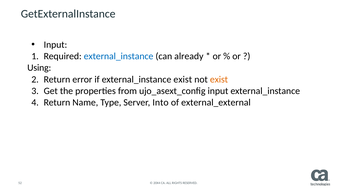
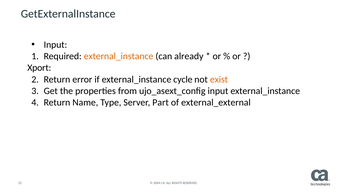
external_instance at (119, 56) colour: blue -> orange
Using: Using -> Xport
external_instance exist: exist -> cycle
Into: Into -> Part
